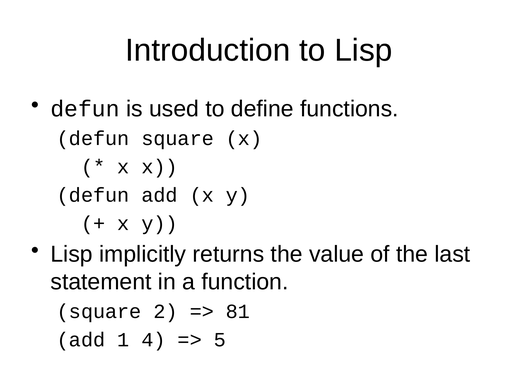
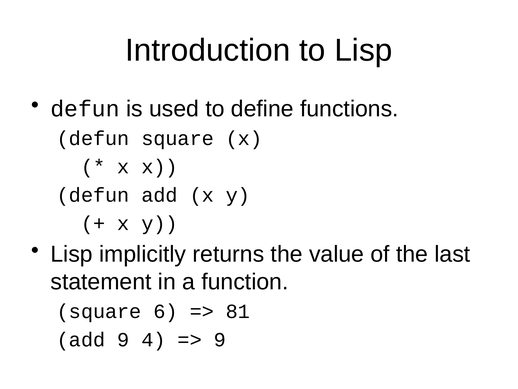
2: 2 -> 6
add 1: 1 -> 9
5 at (220, 339): 5 -> 9
